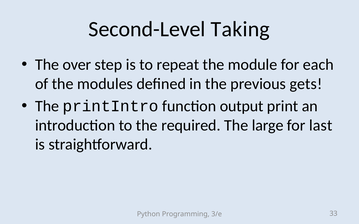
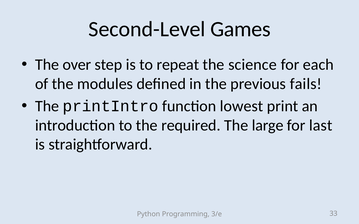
Taking: Taking -> Games
module: module -> science
gets: gets -> fails
output: output -> lowest
